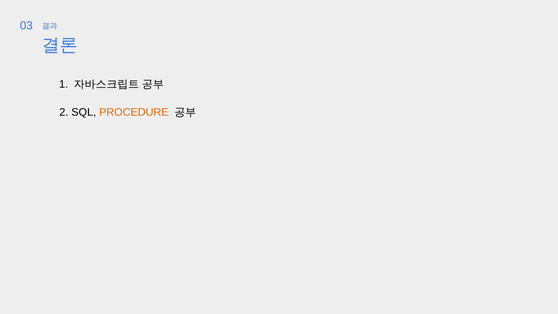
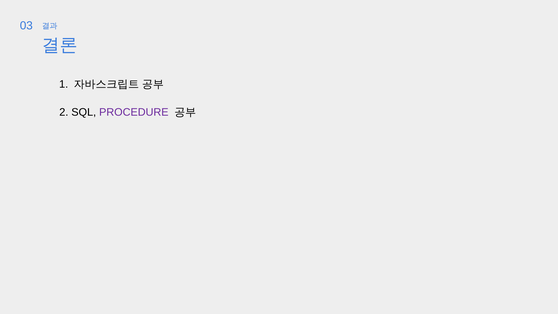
PROCEDURE colour: orange -> purple
